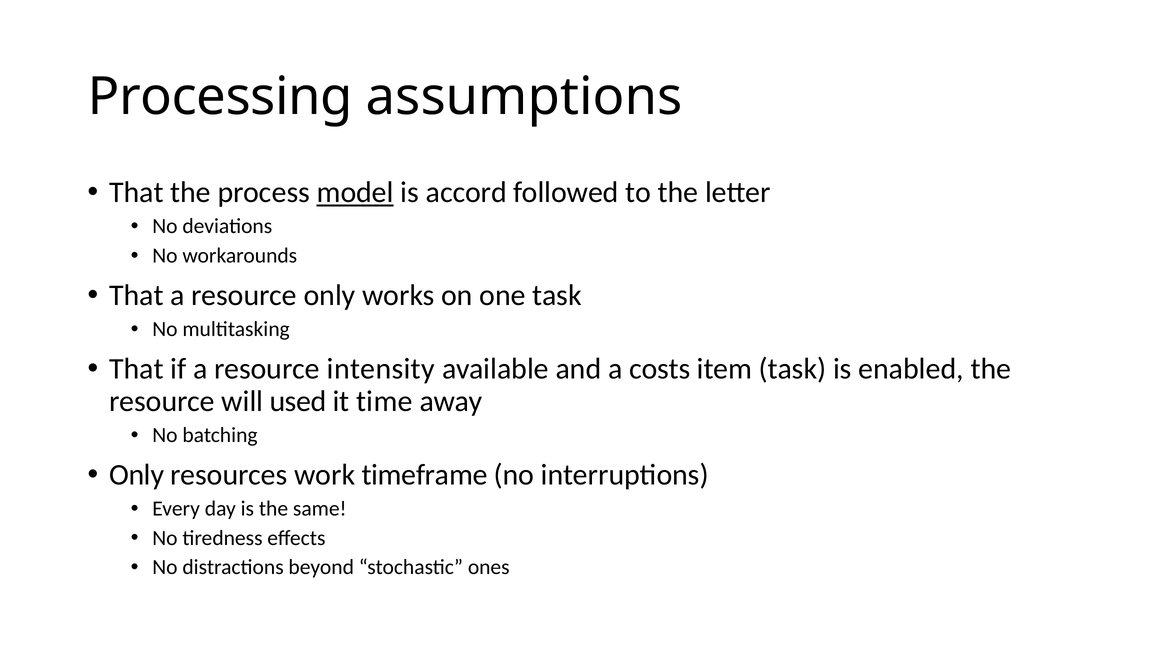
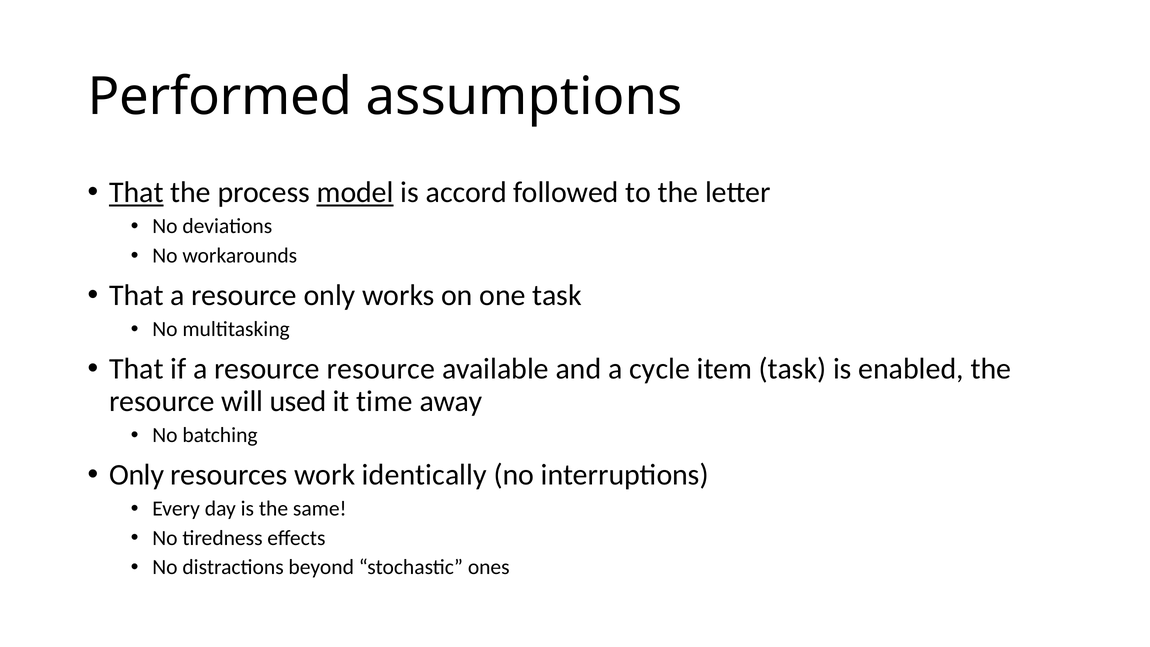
Processing: Processing -> Performed
That at (136, 192) underline: none -> present
resource intensity: intensity -> resource
costs: costs -> cycle
timeframe: timeframe -> identically
